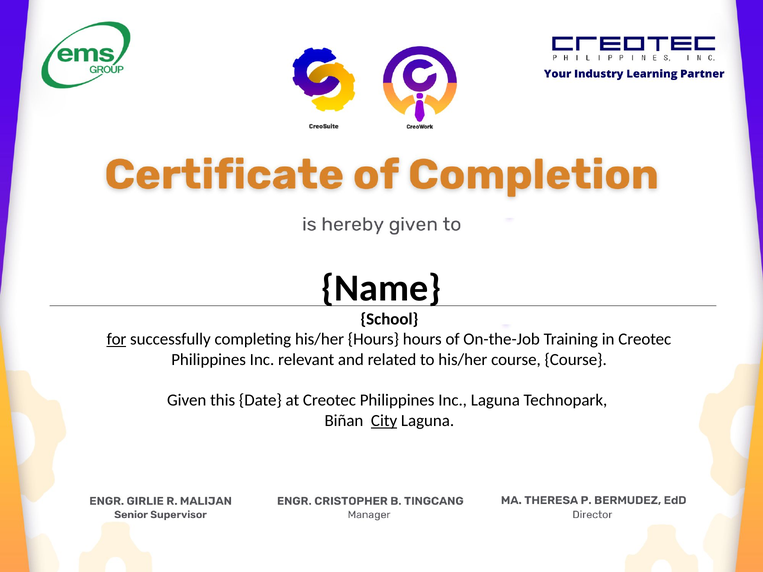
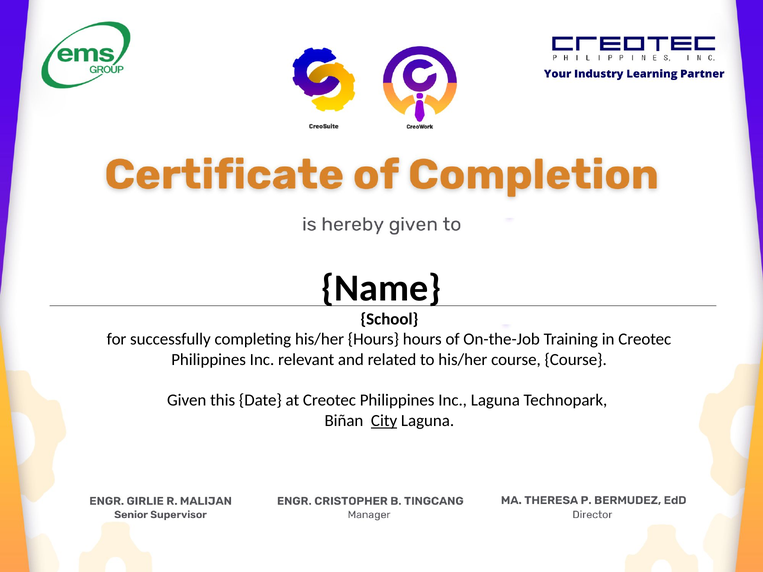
for underline: present -> none
